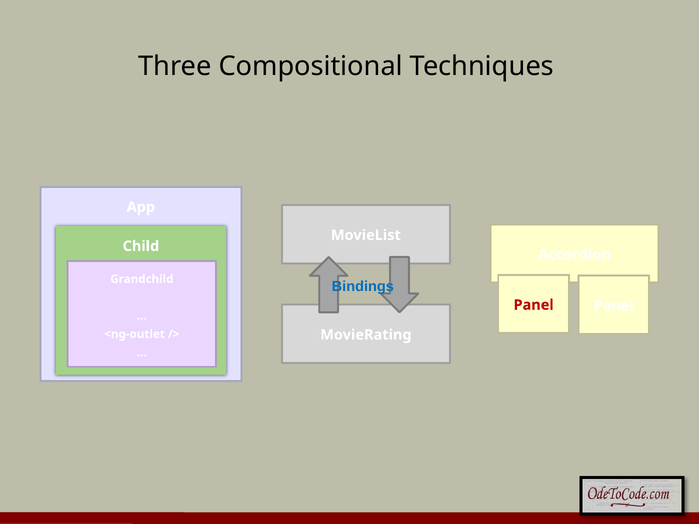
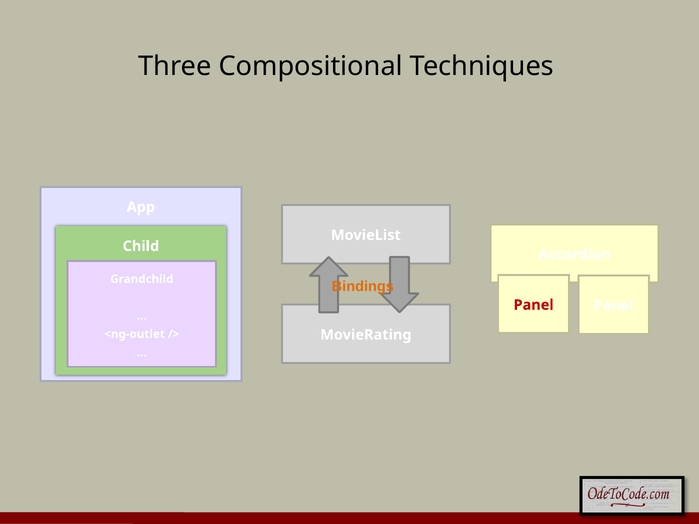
Bindings colour: blue -> orange
